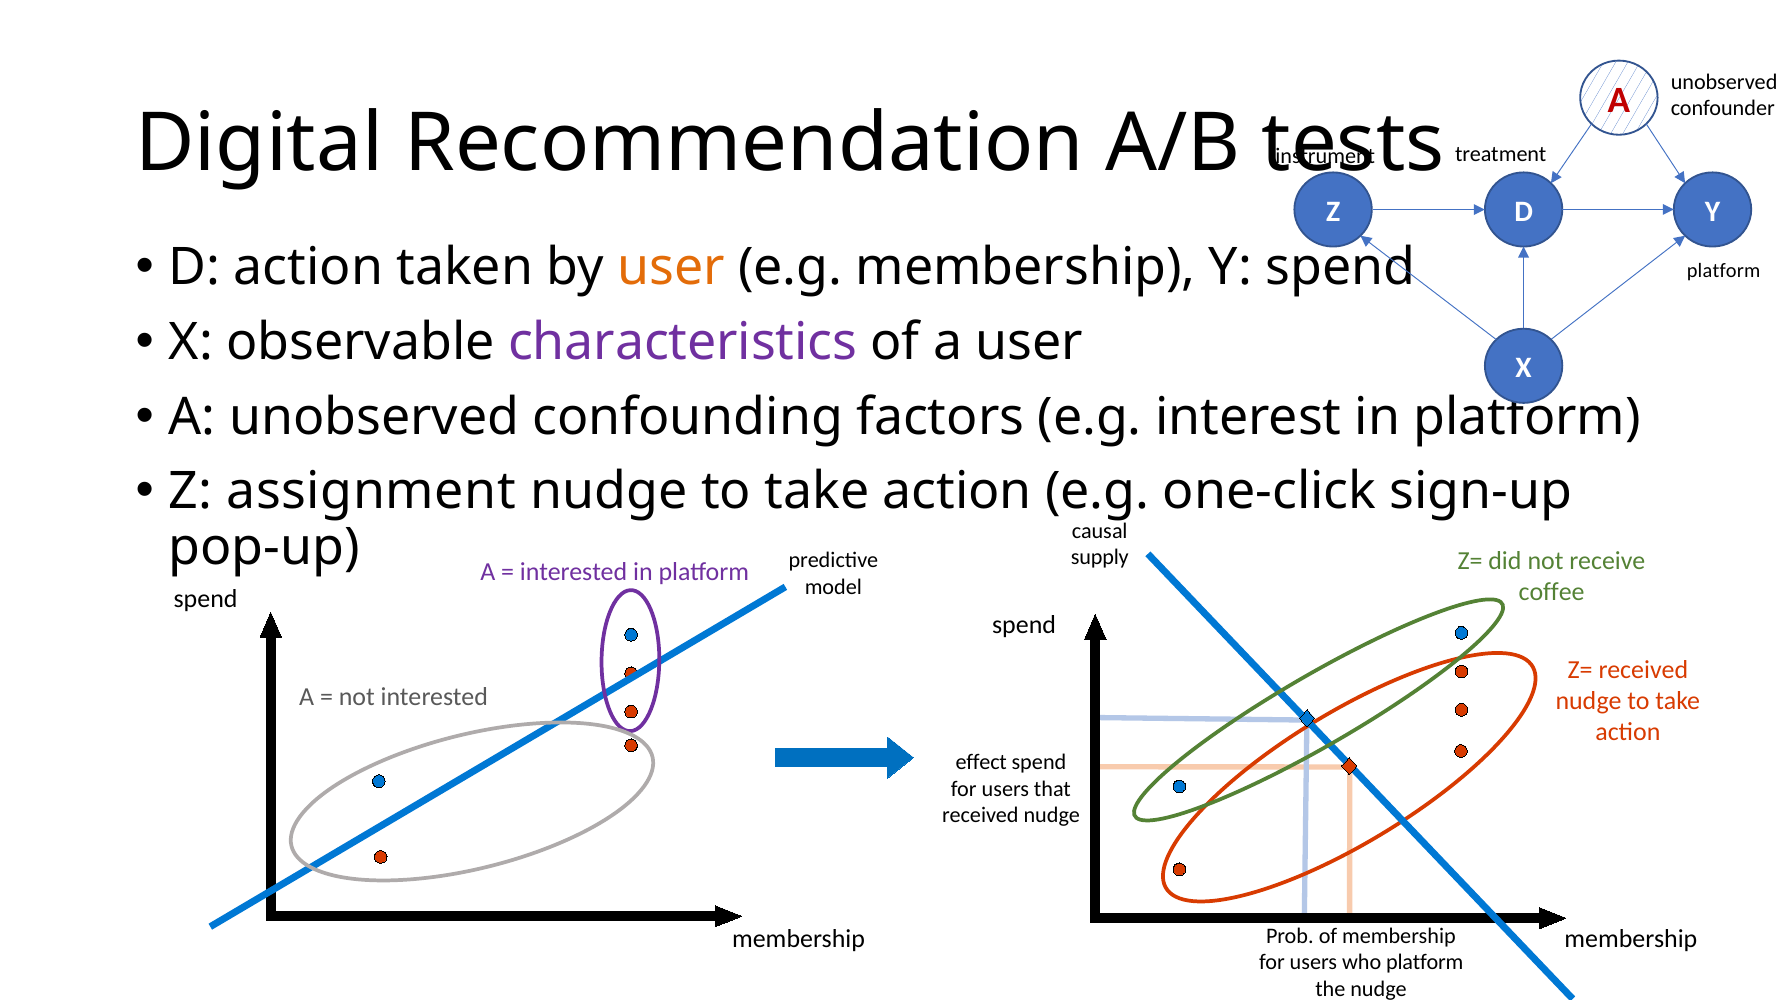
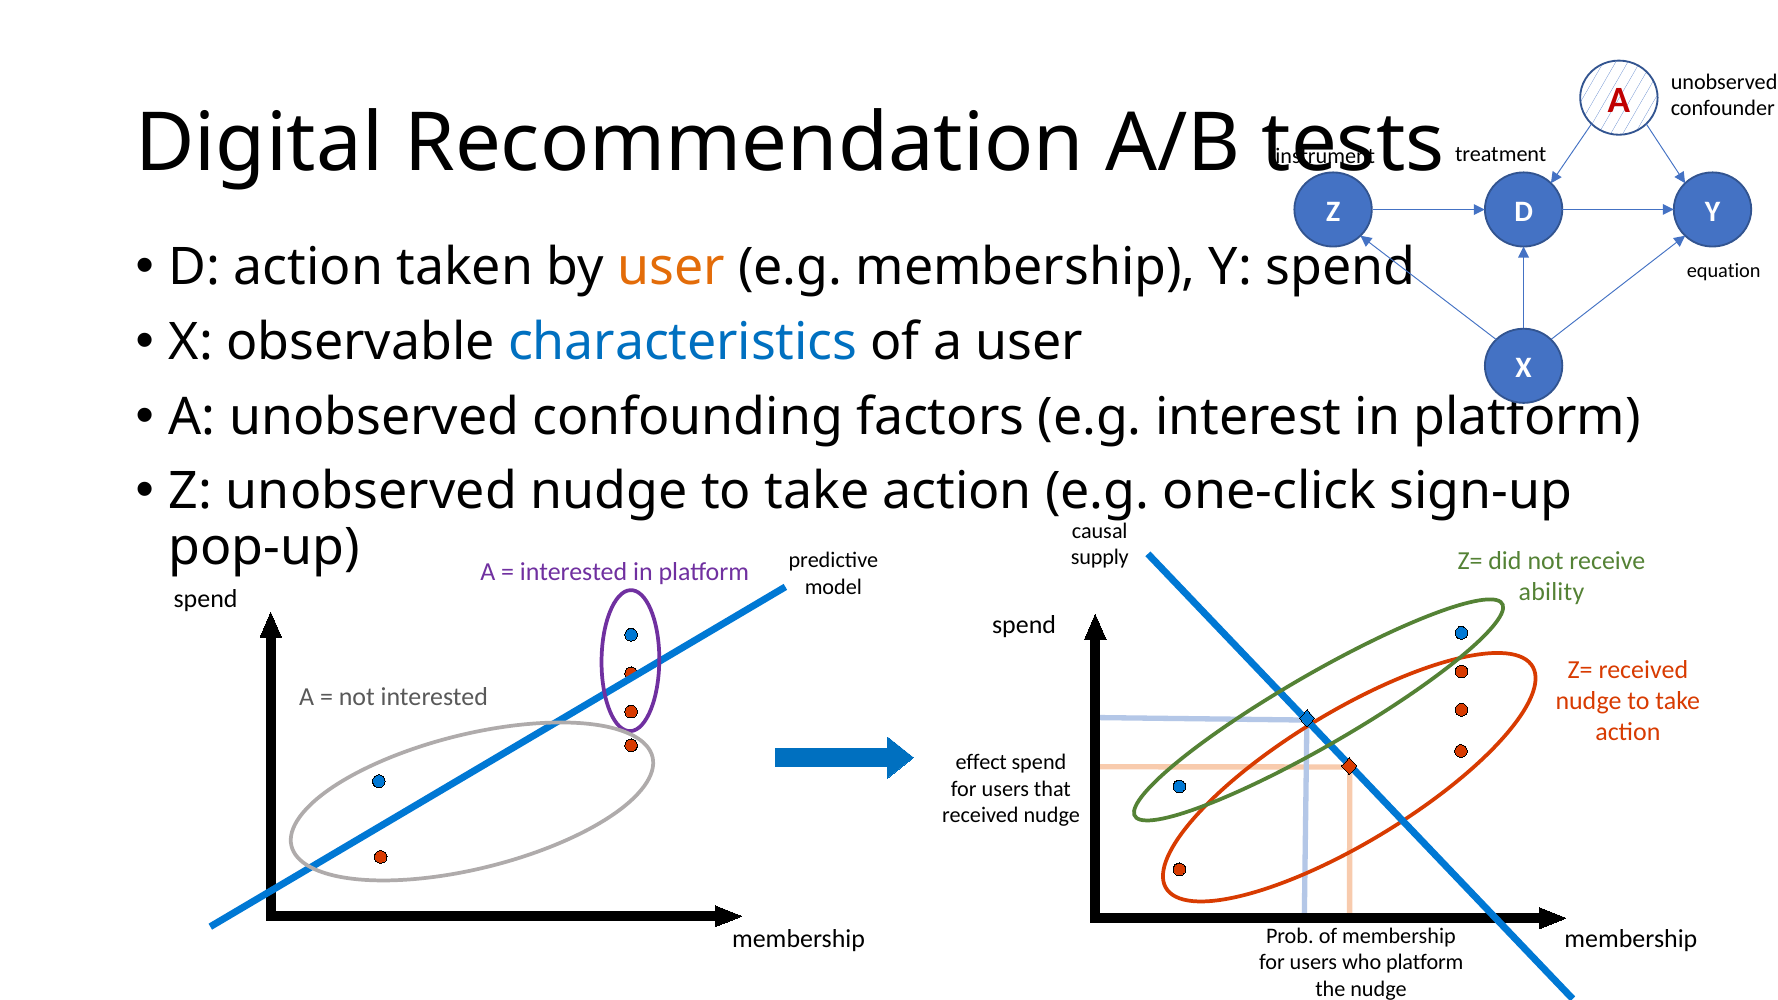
platform at (1724, 271): platform -> equation
characteristics colour: purple -> blue
assignment at (371, 492): assignment -> unobserved
coffee: coffee -> ability
